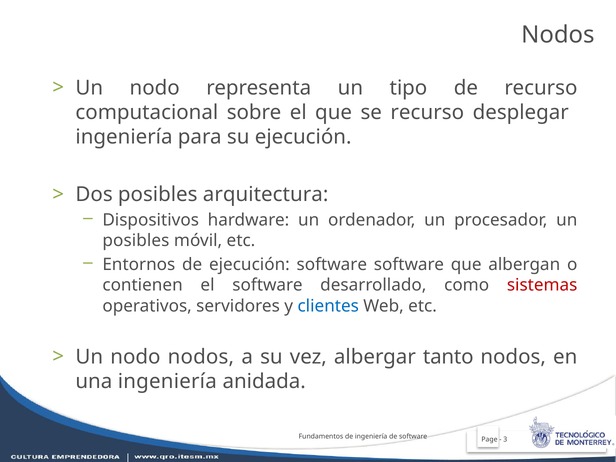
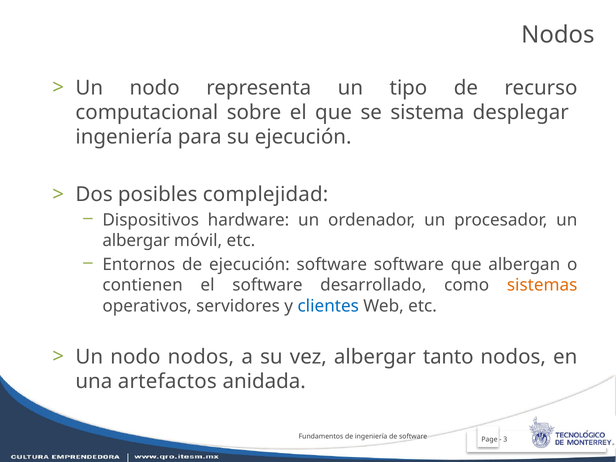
se recurso: recurso -> sistema
arquitectura: arquitectura -> complejidad
posibles at (136, 241): posibles -> albergar
sistemas colour: red -> orange
una ingeniería: ingeniería -> artefactos
